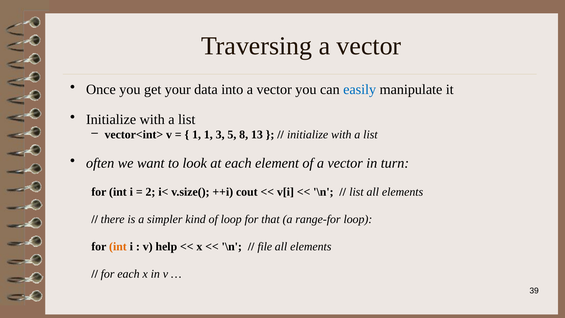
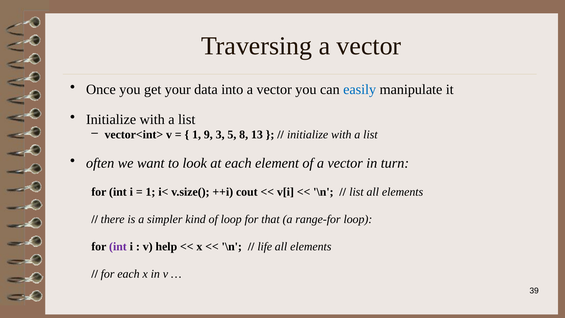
1 1: 1 -> 9
2 at (150, 192): 2 -> 1
int at (118, 246) colour: orange -> purple
file: file -> life
